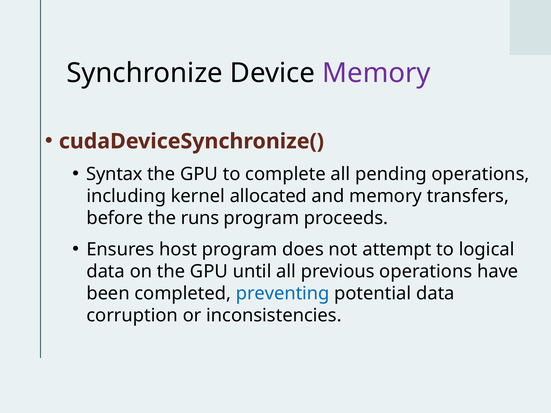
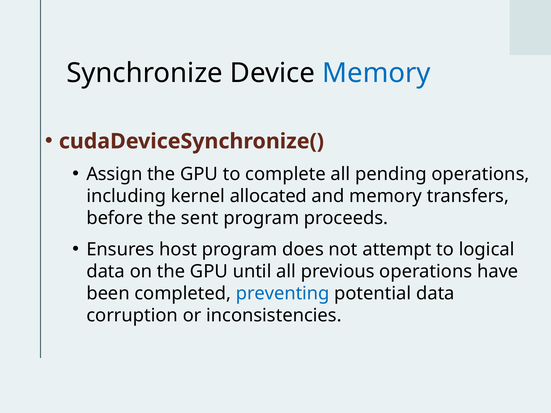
Memory at (376, 73) colour: purple -> blue
Syntax: Syntax -> Assign
runs: runs -> sent
